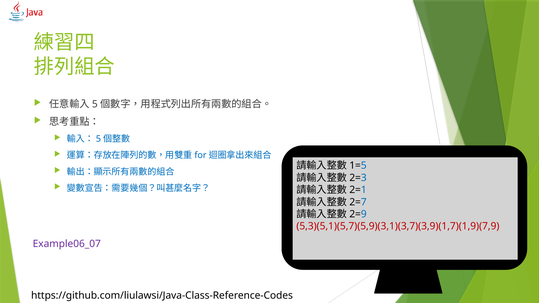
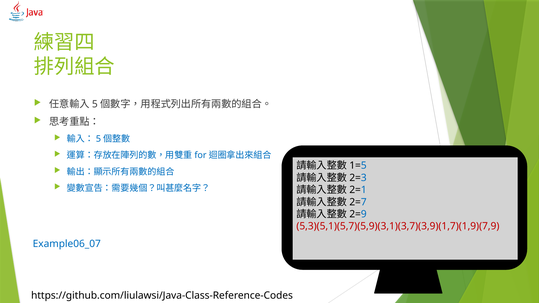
Example06_07 colour: purple -> blue
